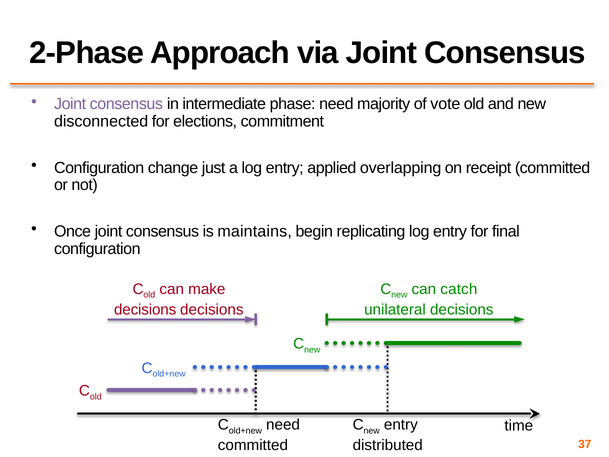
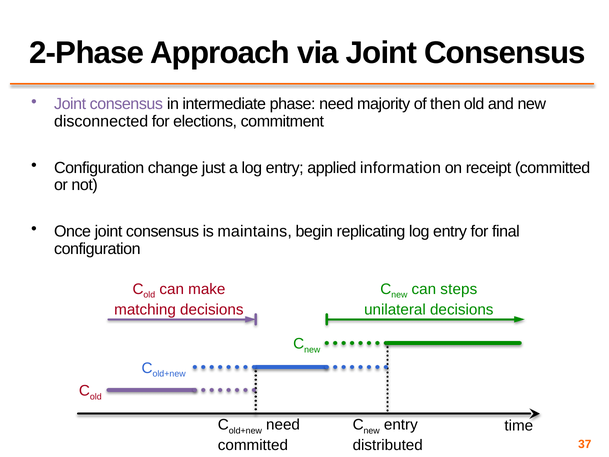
vote: vote -> then
overlapping: overlapping -> information
catch: catch -> steps
decisions at (145, 310): decisions -> matching
